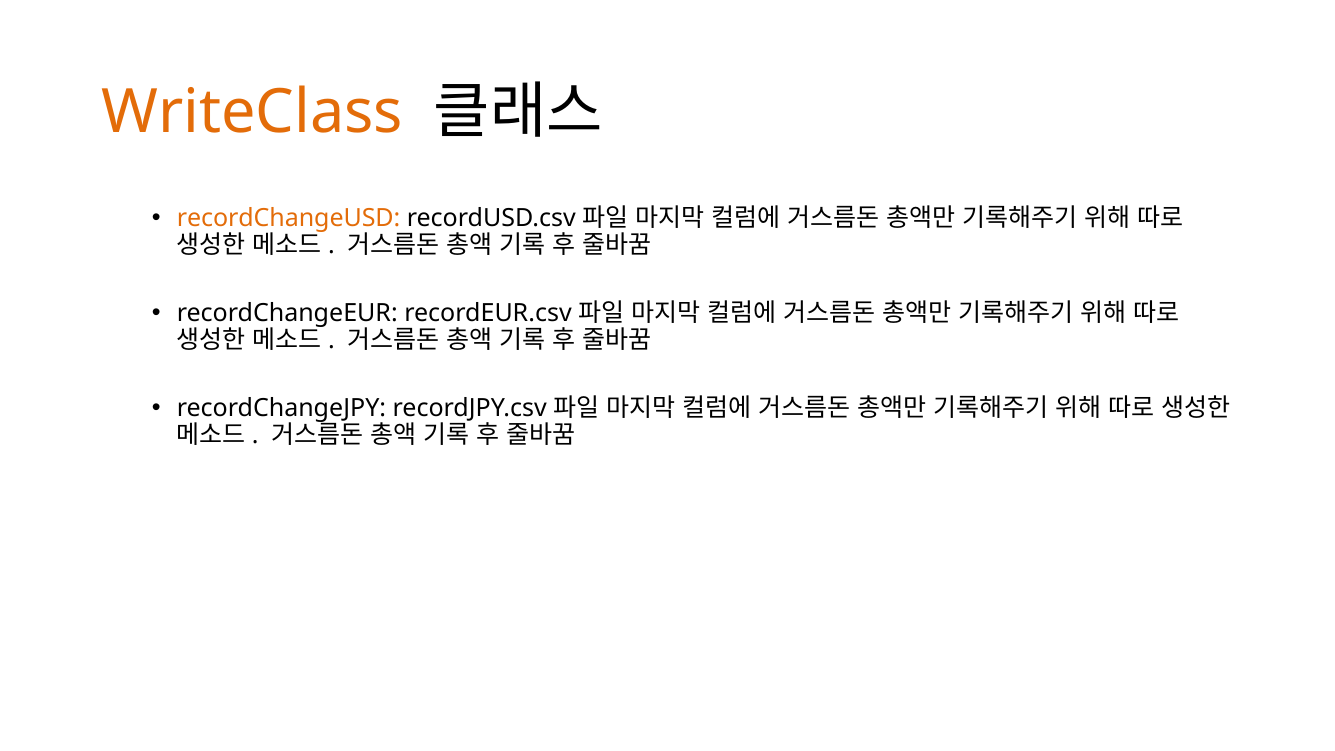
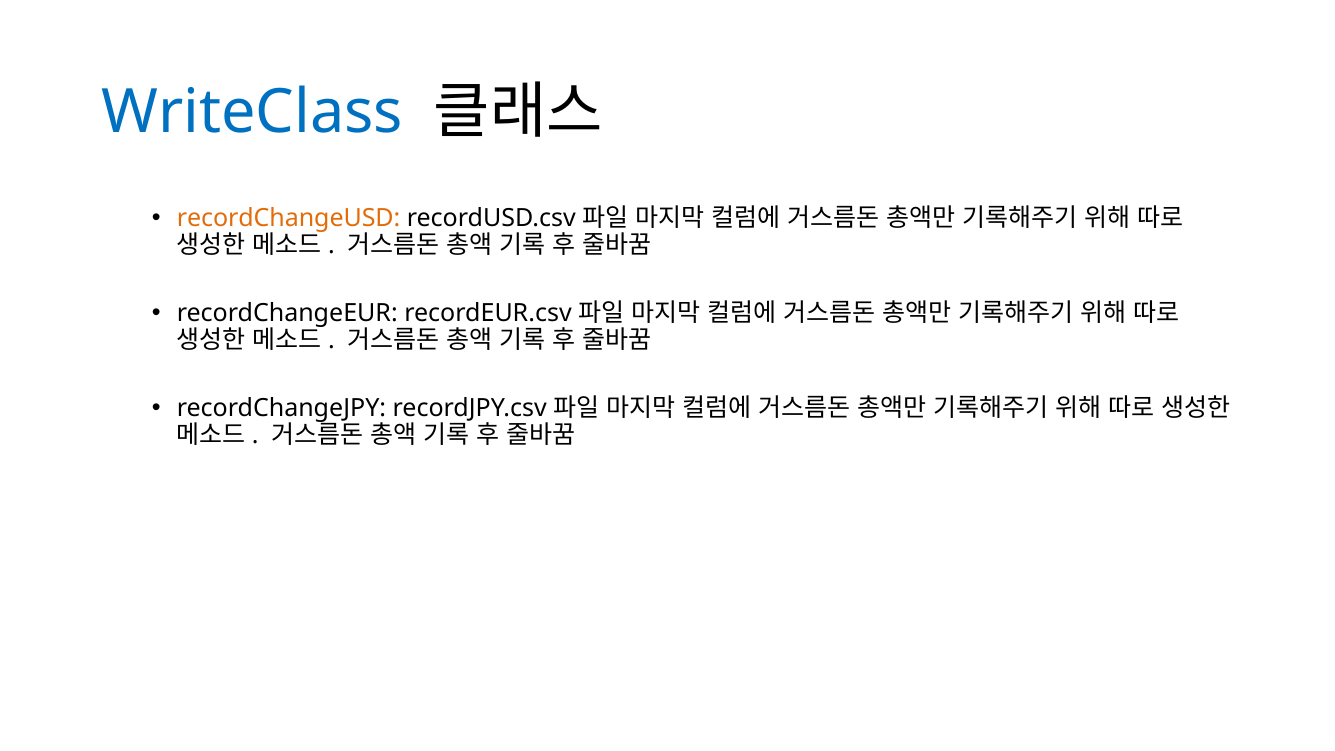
WriteClass colour: orange -> blue
